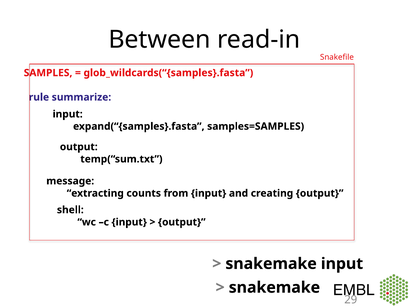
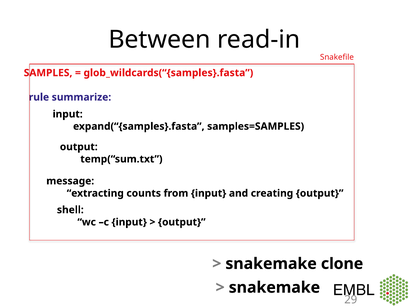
snakemake input: input -> clone
